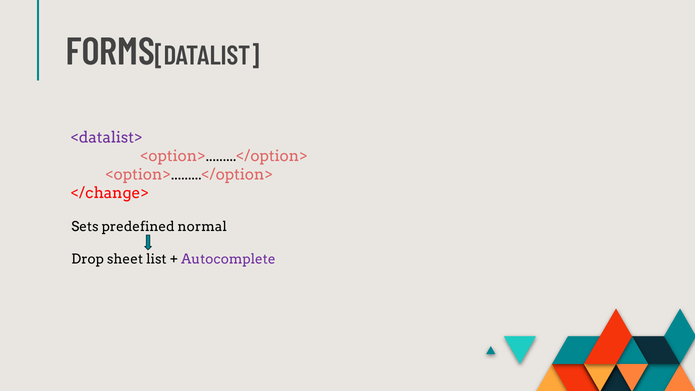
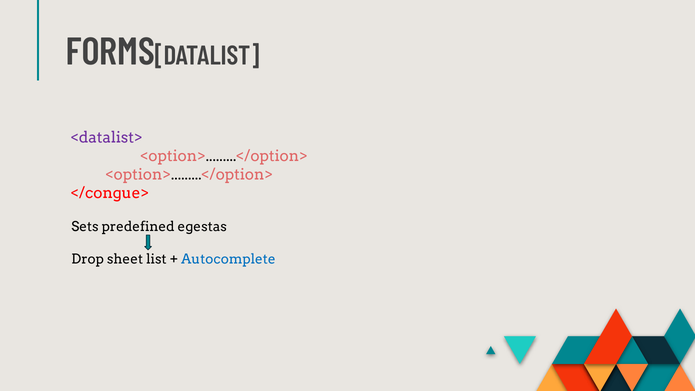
</change>: </change> -> </congue>
normal: normal -> egestas
Autocomplete colour: purple -> blue
